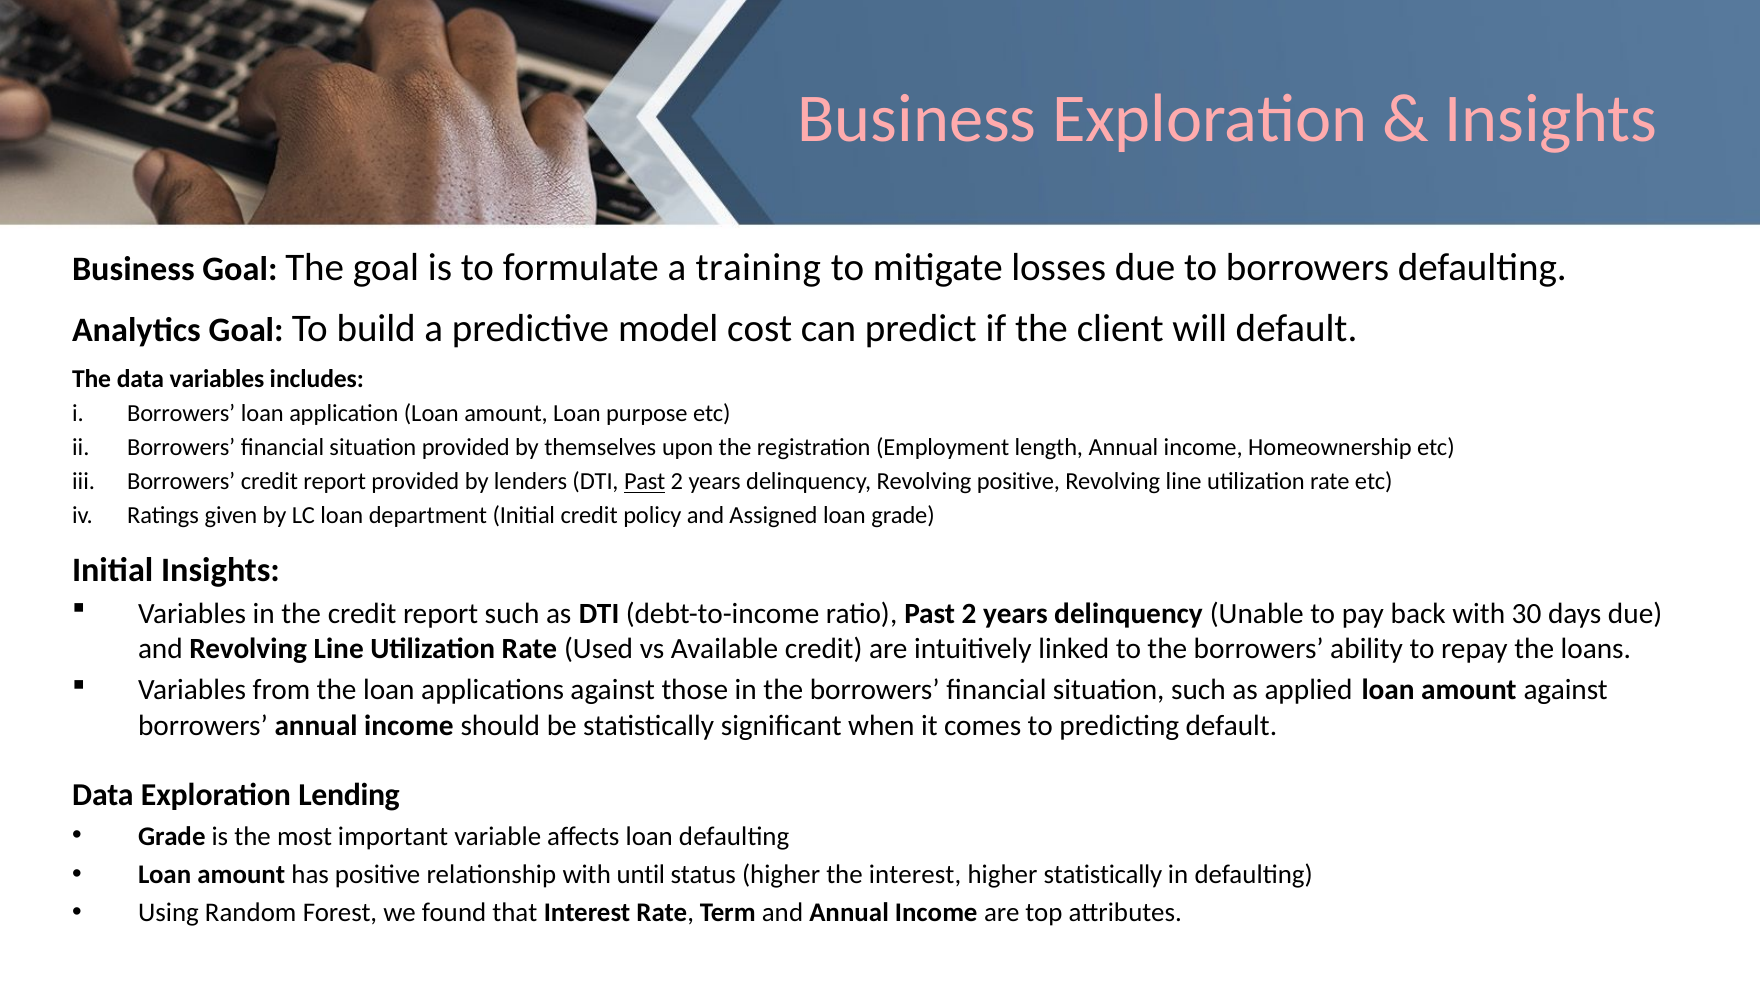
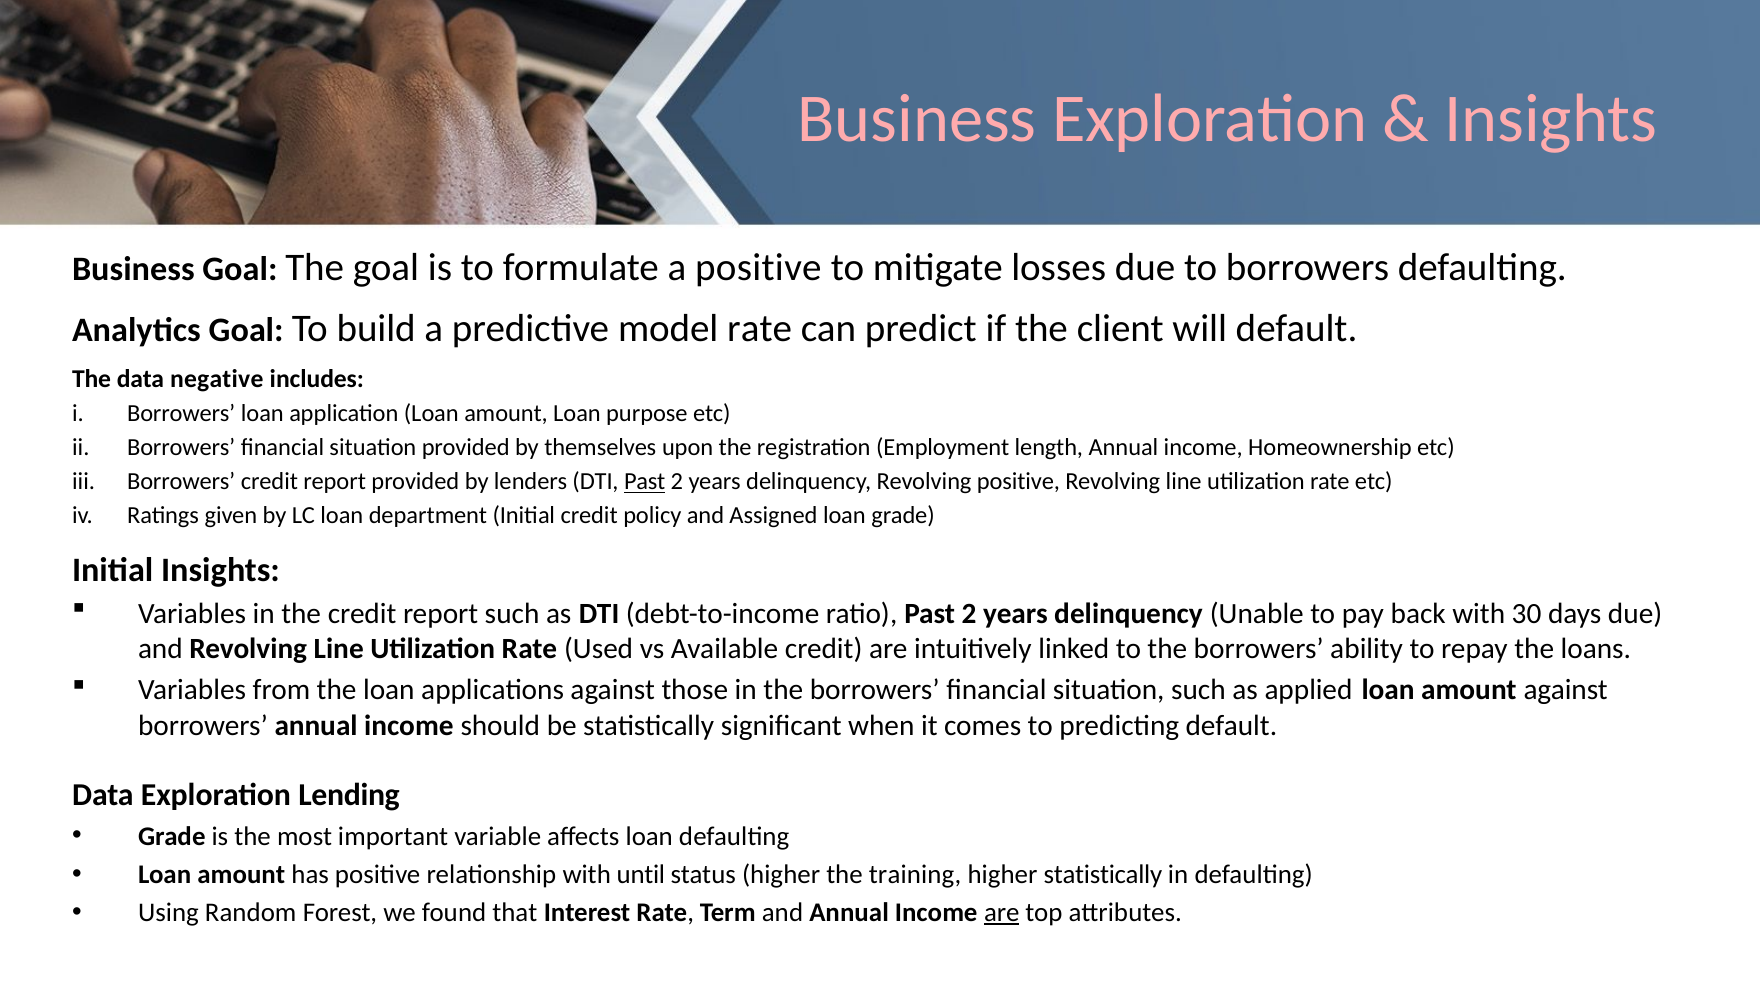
a training: training -> positive
model cost: cost -> rate
data variables: variables -> negative
the interest: interest -> training
are at (1002, 913) underline: none -> present
